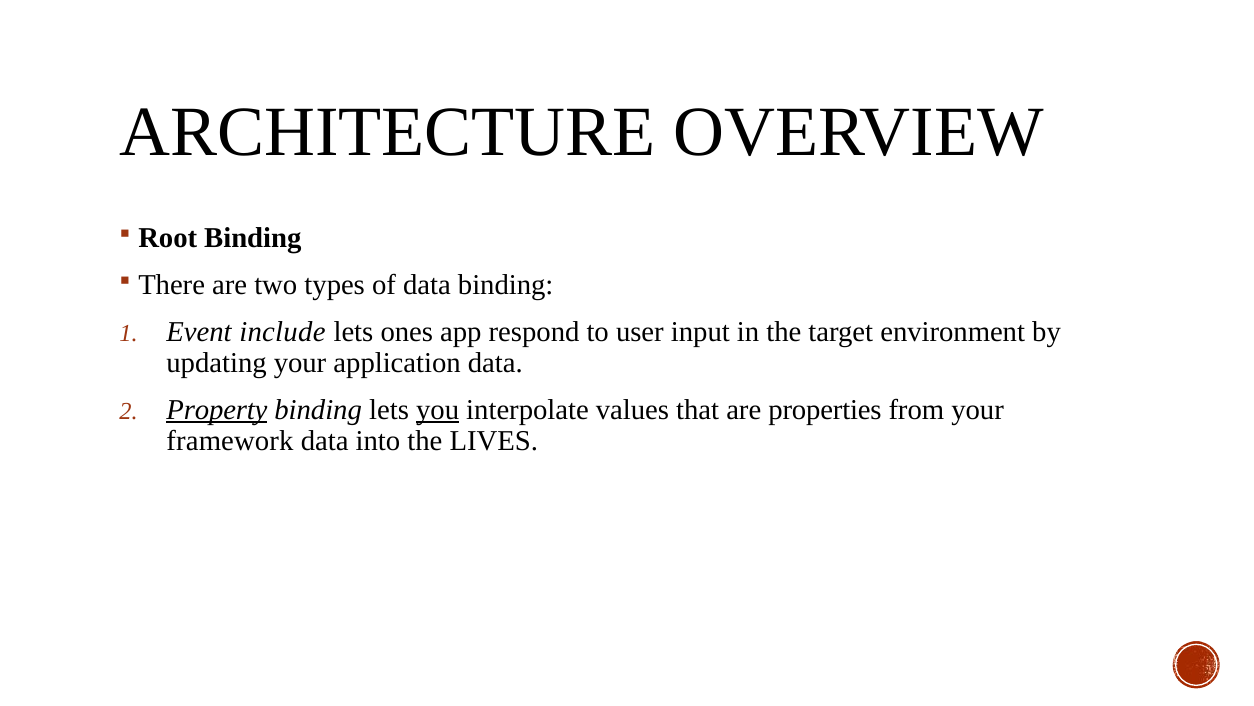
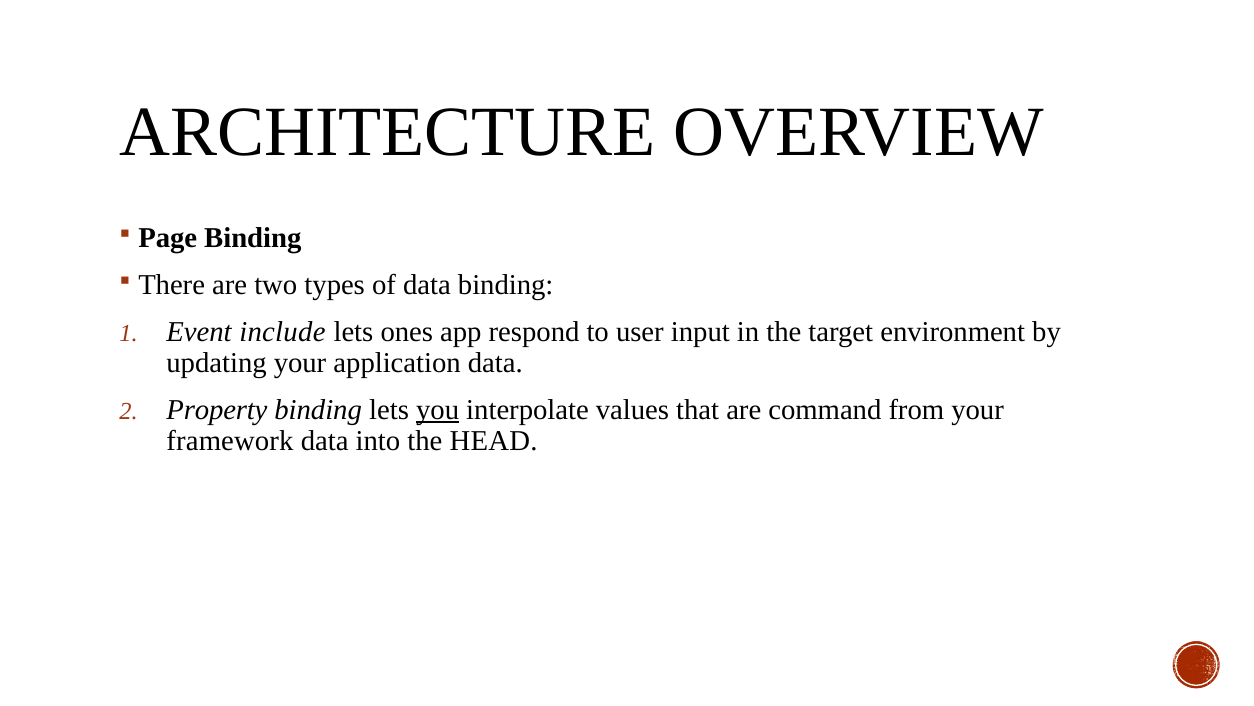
Root: Root -> Page
Property underline: present -> none
properties: properties -> command
LIVES: LIVES -> HEAD
